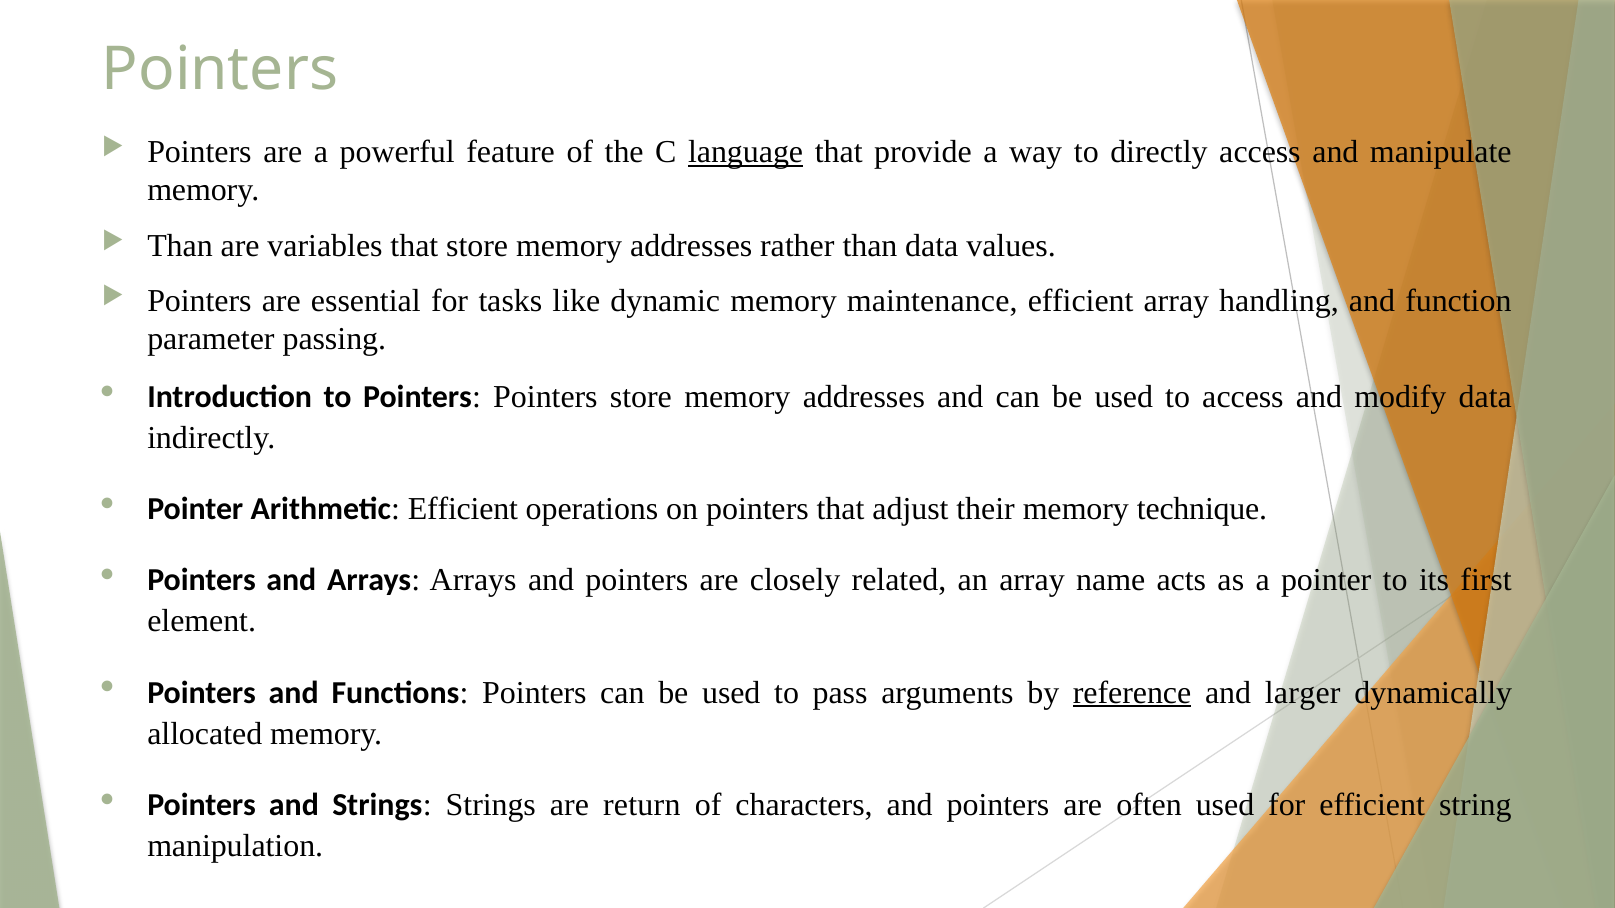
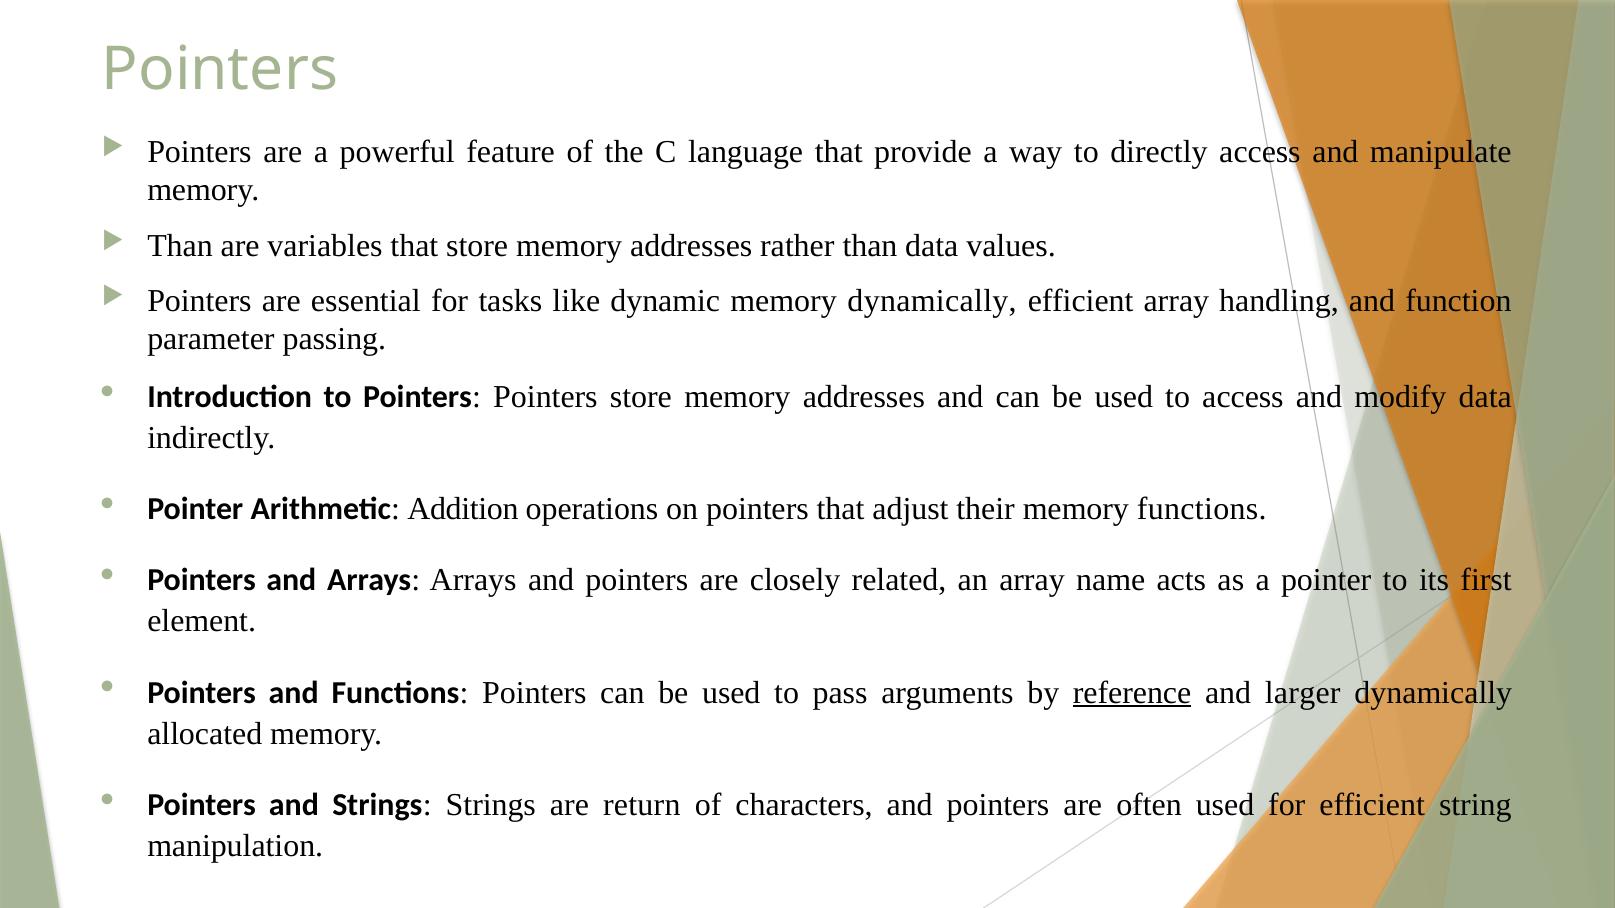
language underline: present -> none
memory maintenance: maintenance -> dynamically
Arithmetic Efficient: Efficient -> Addition
memory technique: technique -> functions
